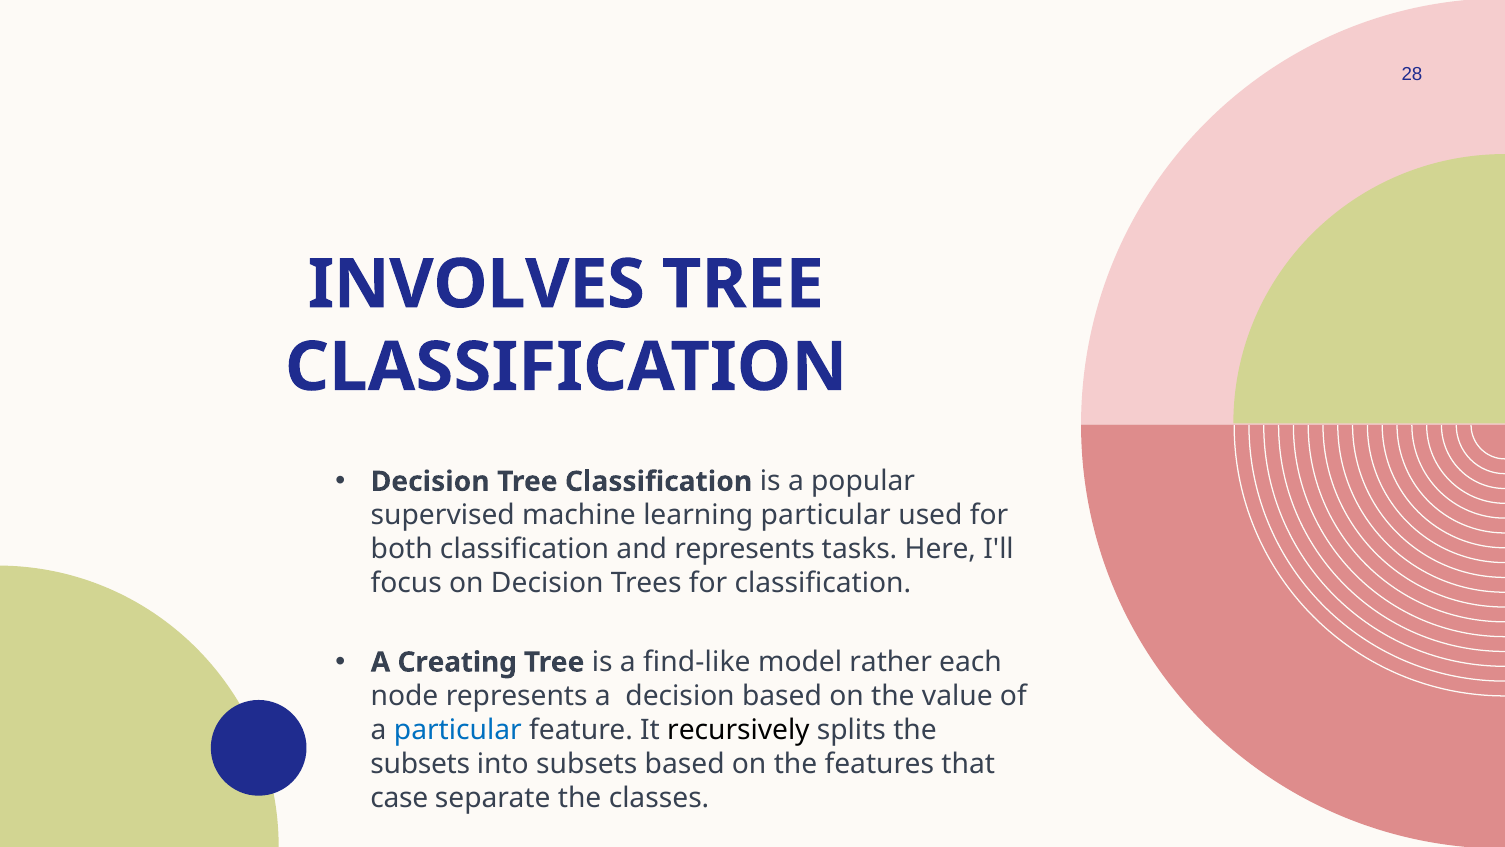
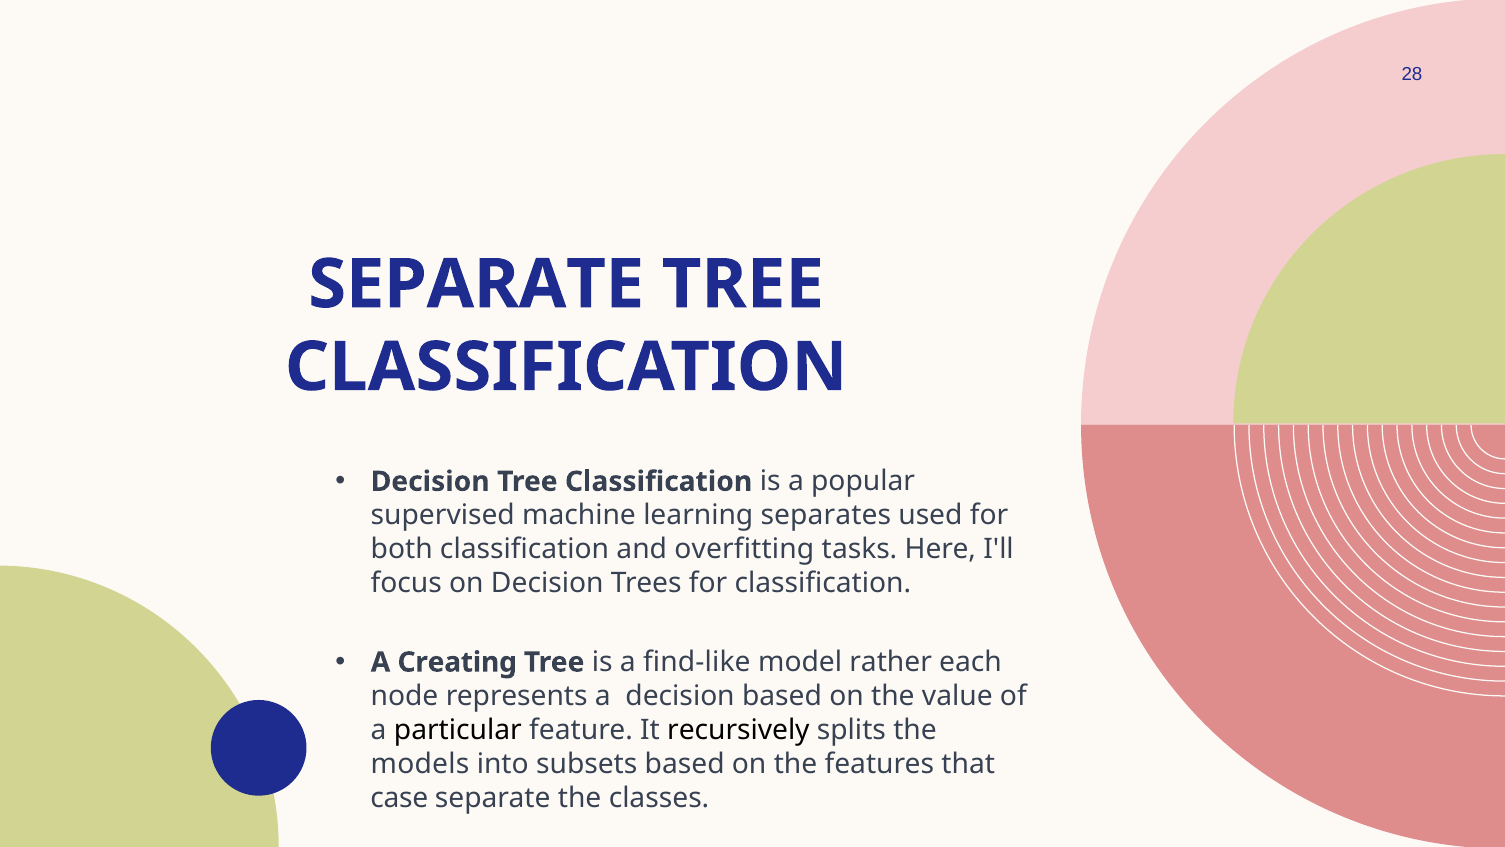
INVOLVES at (476, 284): INVOLVES -> SEPARATE
learning particular: particular -> separates
and represents: represents -> overfitting
particular at (458, 730) colour: blue -> black
subsets at (420, 764): subsets -> models
